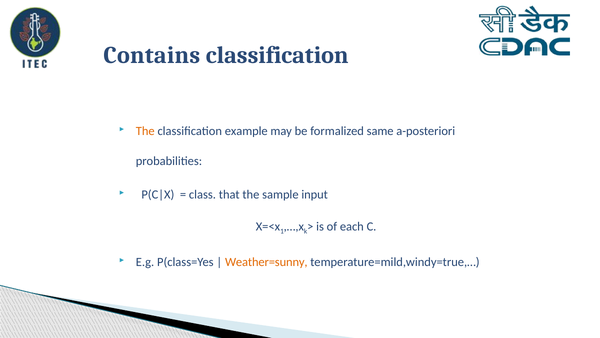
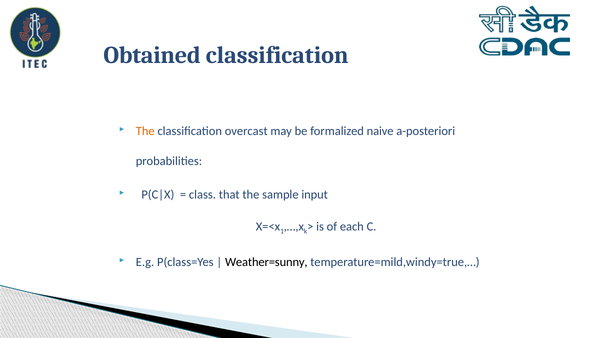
Contains: Contains -> Obtained
example: example -> overcast
same: same -> naive
Weather=sunny colour: orange -> black
